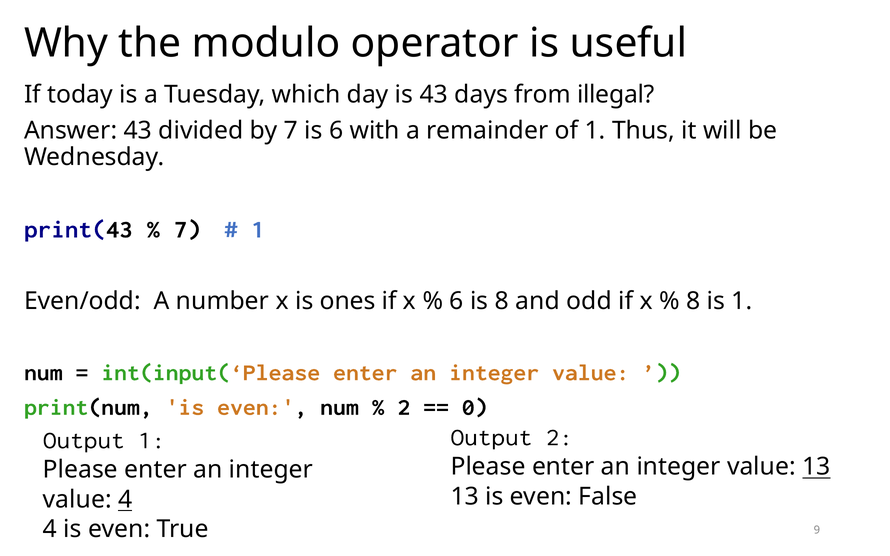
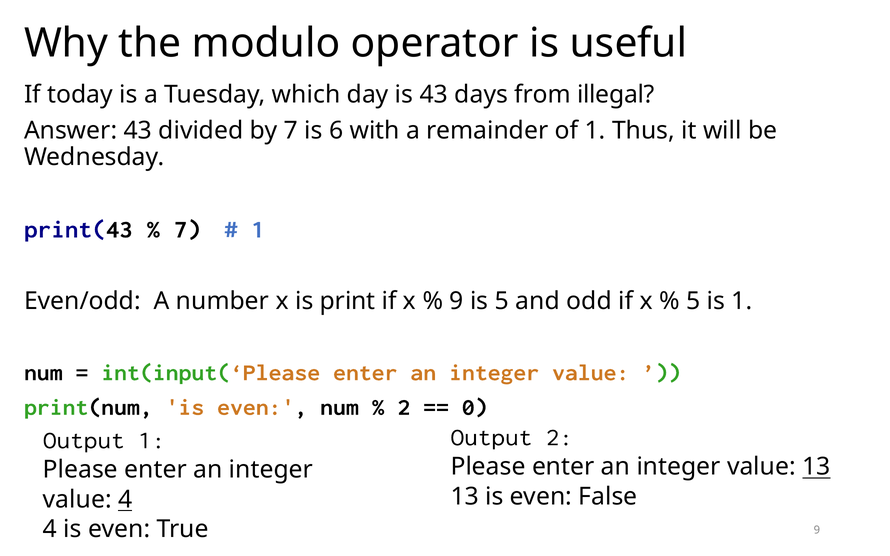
ones: ones -> print
6 at (457, 301): 6 -> 9
is 8: 8 -> 5
8 at (693, 301): 8 -> 5
